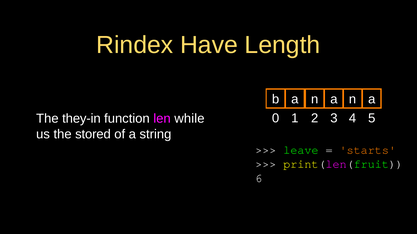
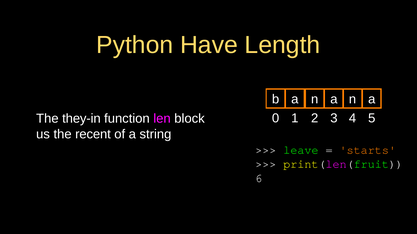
Rindex: Rindex -> Python
while: while -> block
stored: stored -> recent
